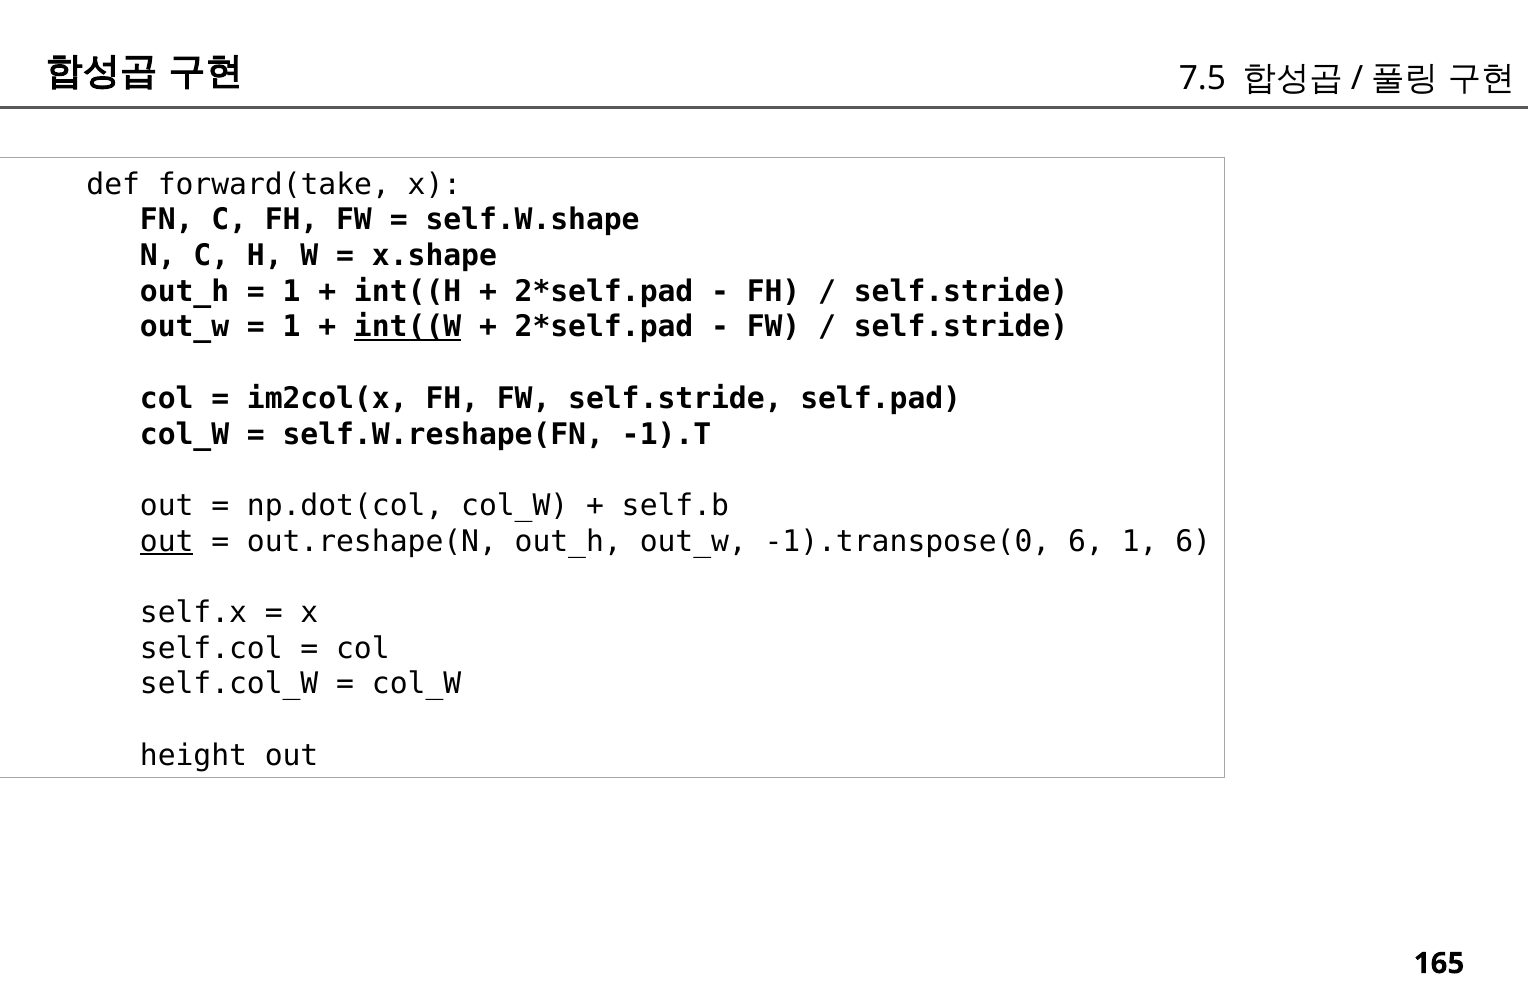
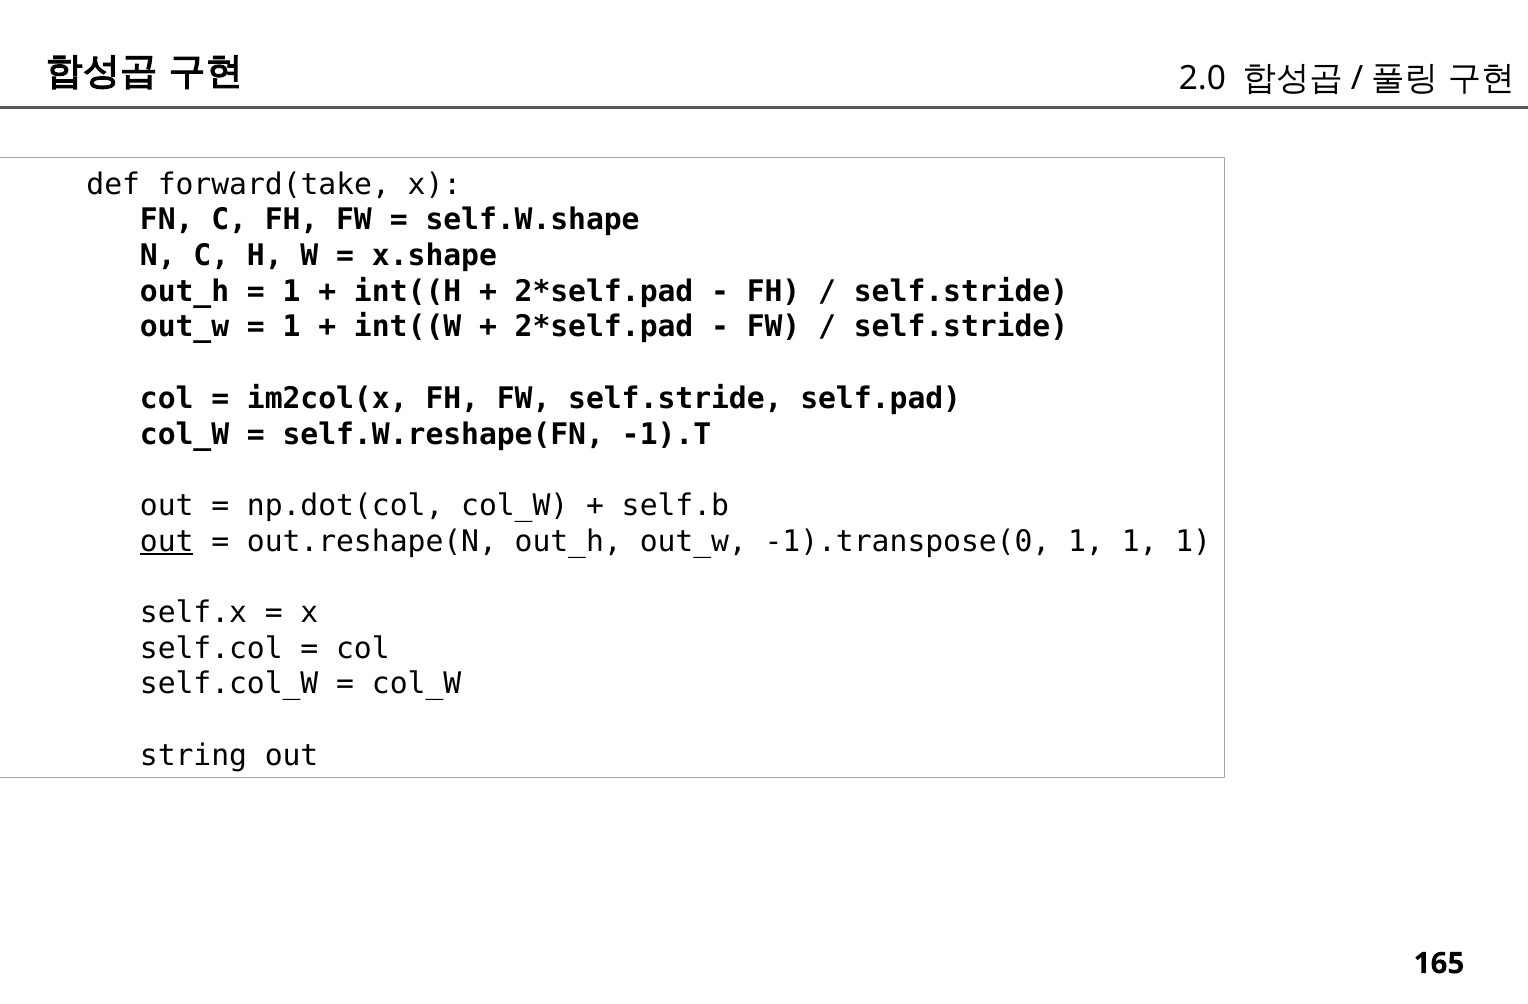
7.5: 7.5 -> 2.0
int((W underline: present -> none
-1).transpose(0 6: 6 -> 1
6 at (1193, 541): 6 -> 1
height: height -> string
